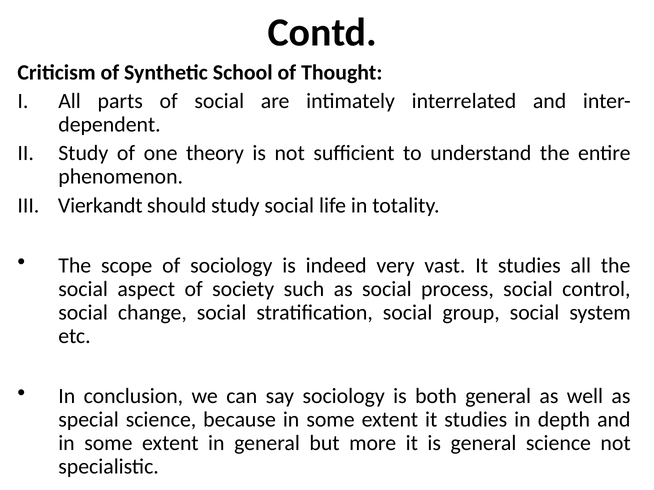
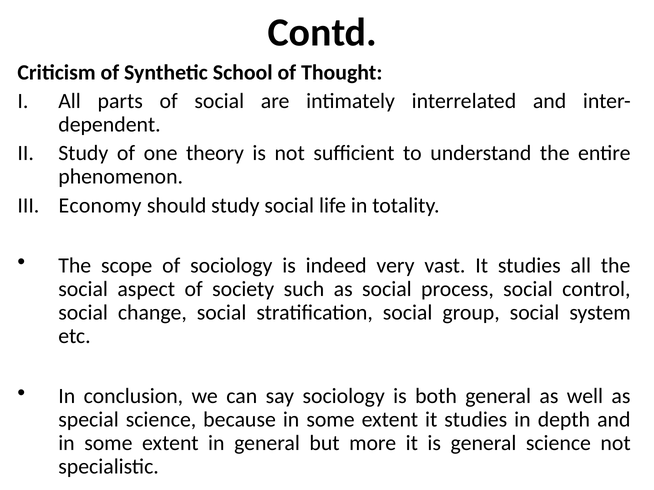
Vierkandt: Vierkandt -> Economy
